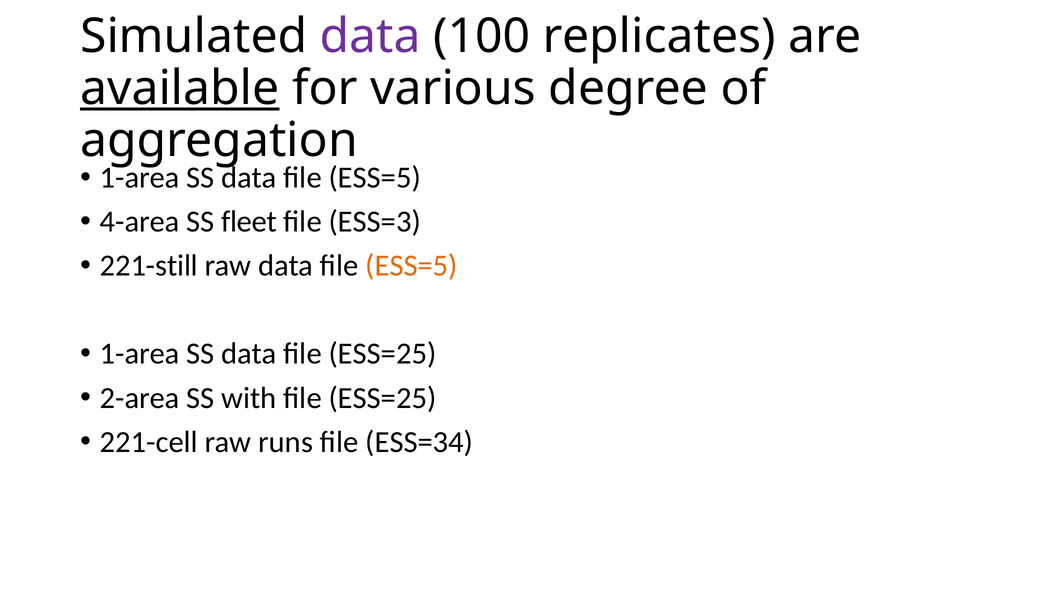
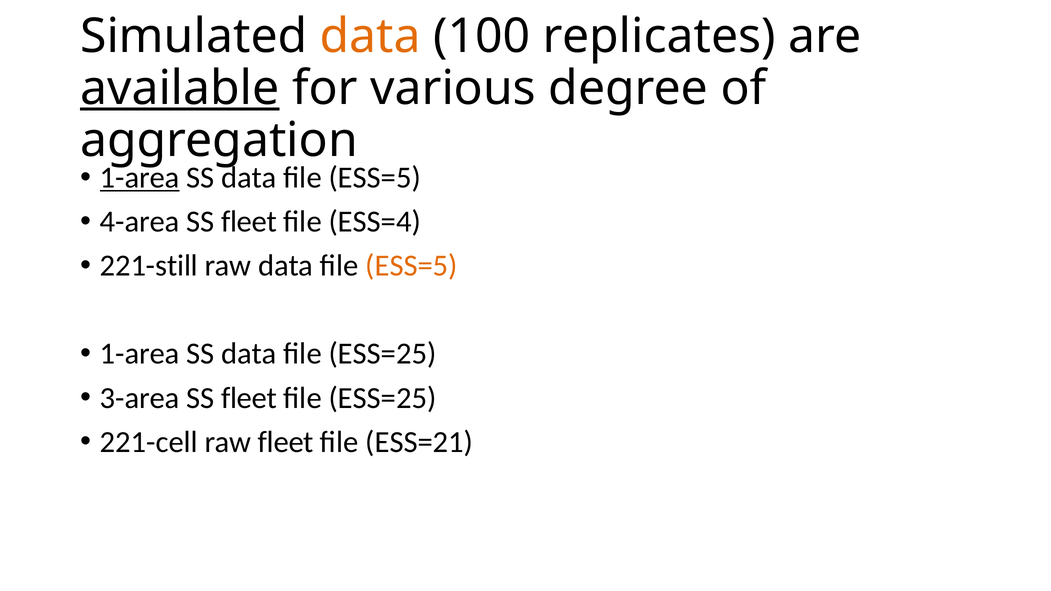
data at (370, 36) colour: purple -> orange
1-area at (140, 178) underline: none -> present
ESS=3: ESS=3 -> ESS=4
2-area: 2-area -> 3-area
with at (249, 398): with -> fleet
raw runs: runs -> fleet
ESS=34: ESS=34 -> ESS=21
